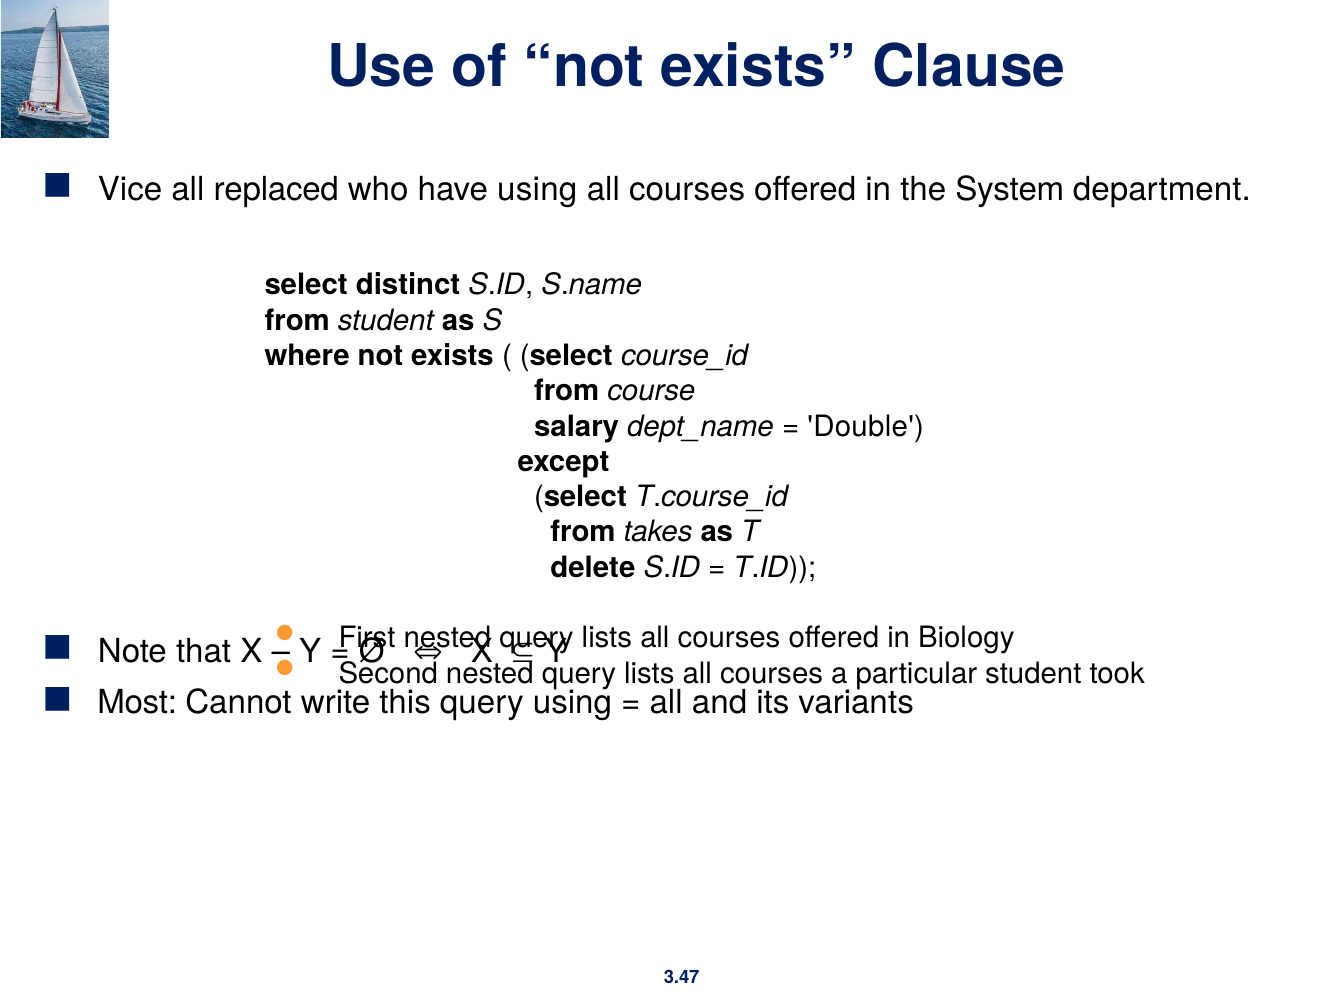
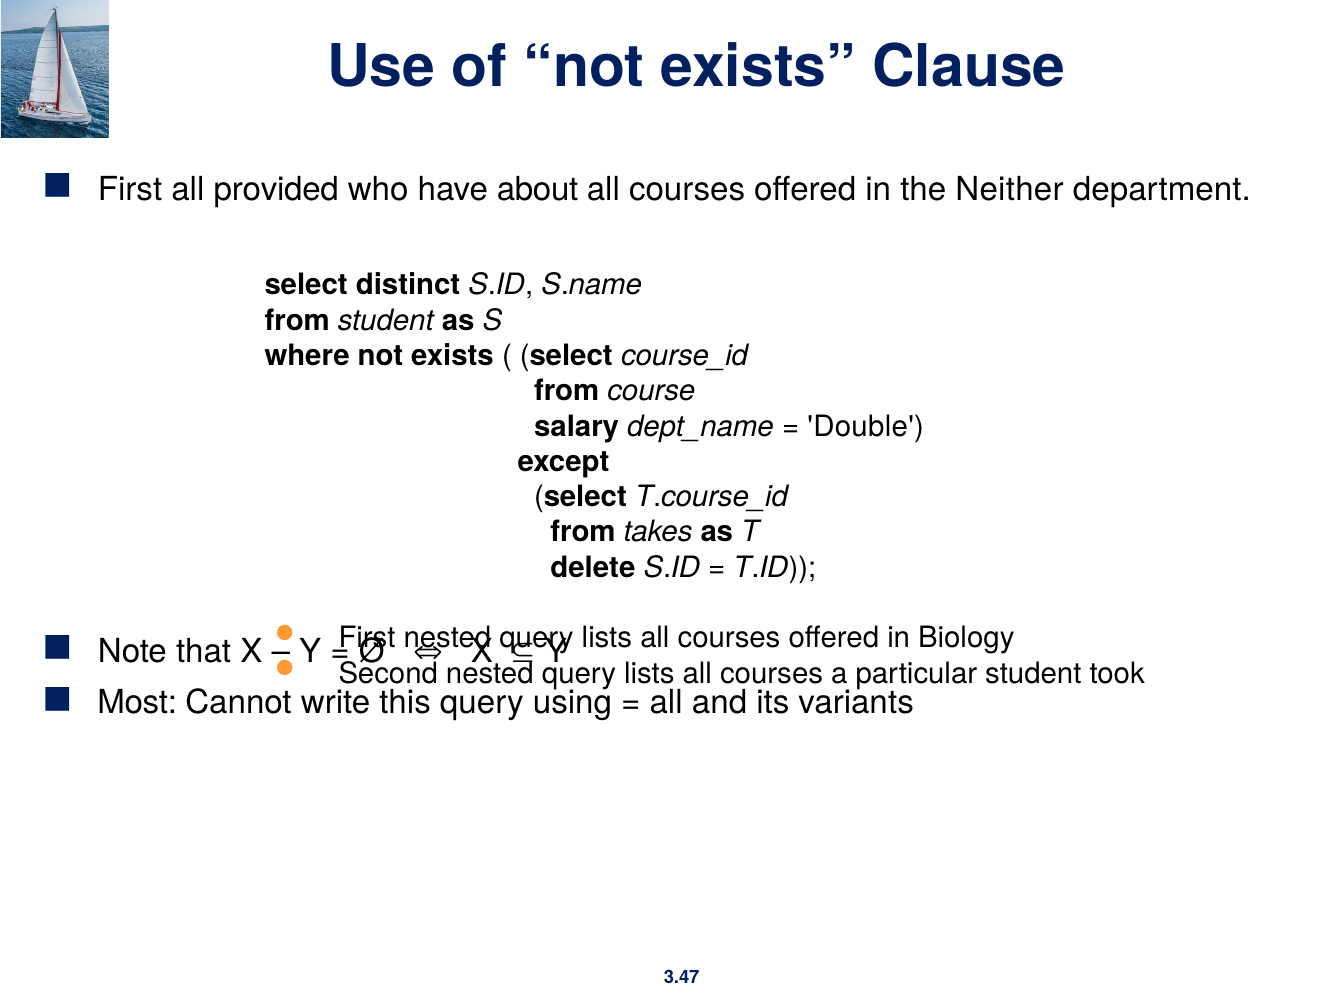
Vice at (130, 189): Vice -> First
replaced: replaced -> provided
have using: using -> about
System: System -> Neither
